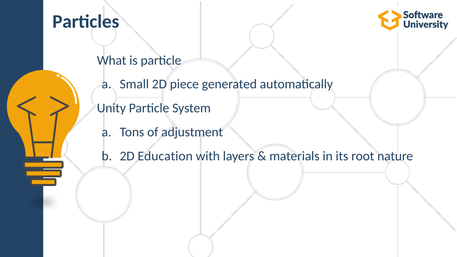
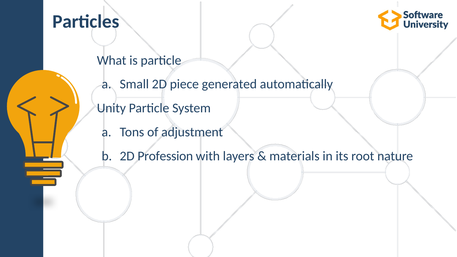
Education: Education -> Profession
